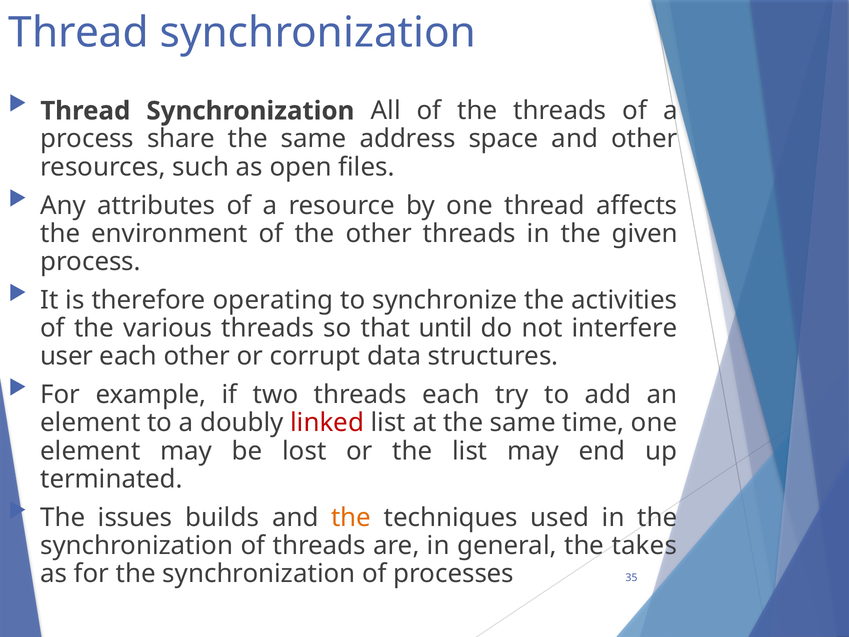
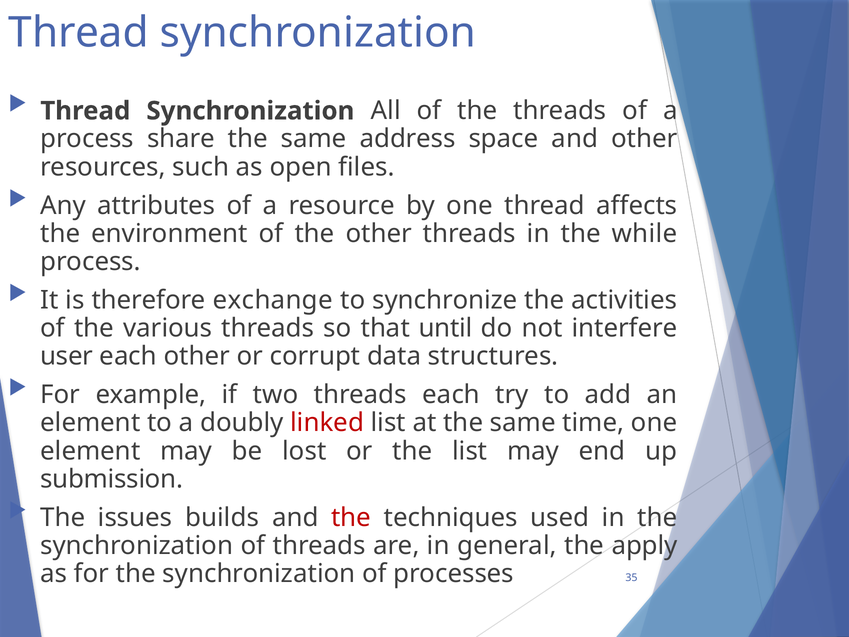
given: given -> while
operating: operating -> exchange
terminated: terminated -> submission
the at (351, 517) colour: orange -> red
takes: takes -> apply
